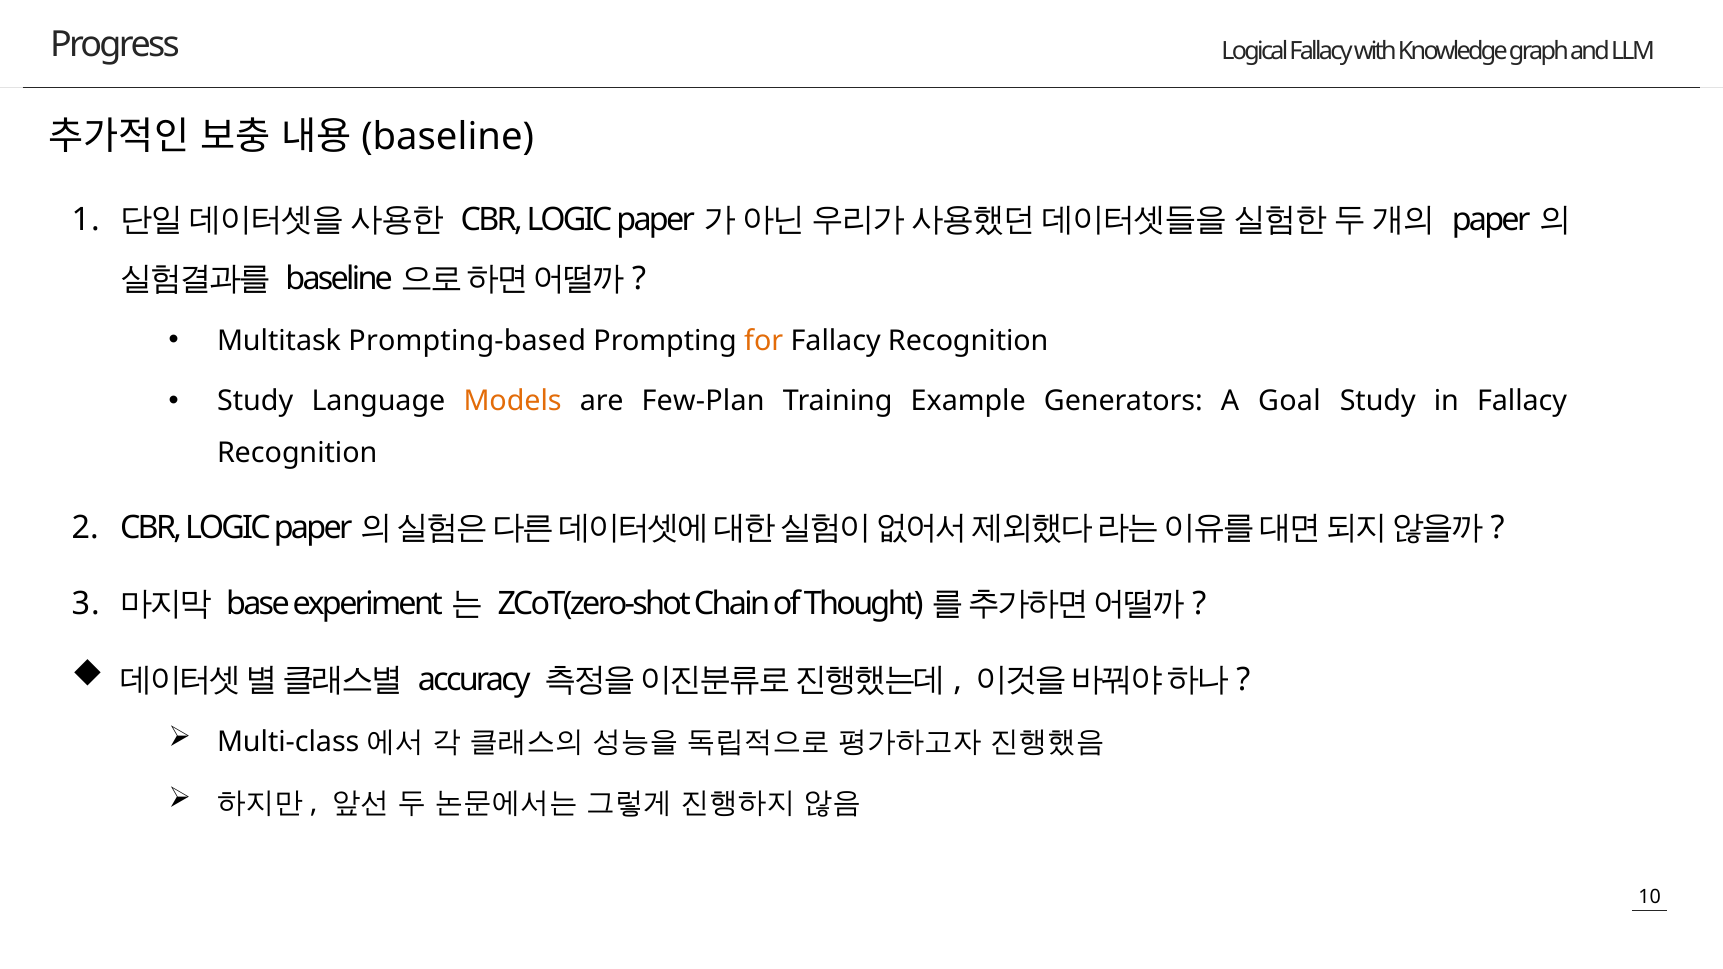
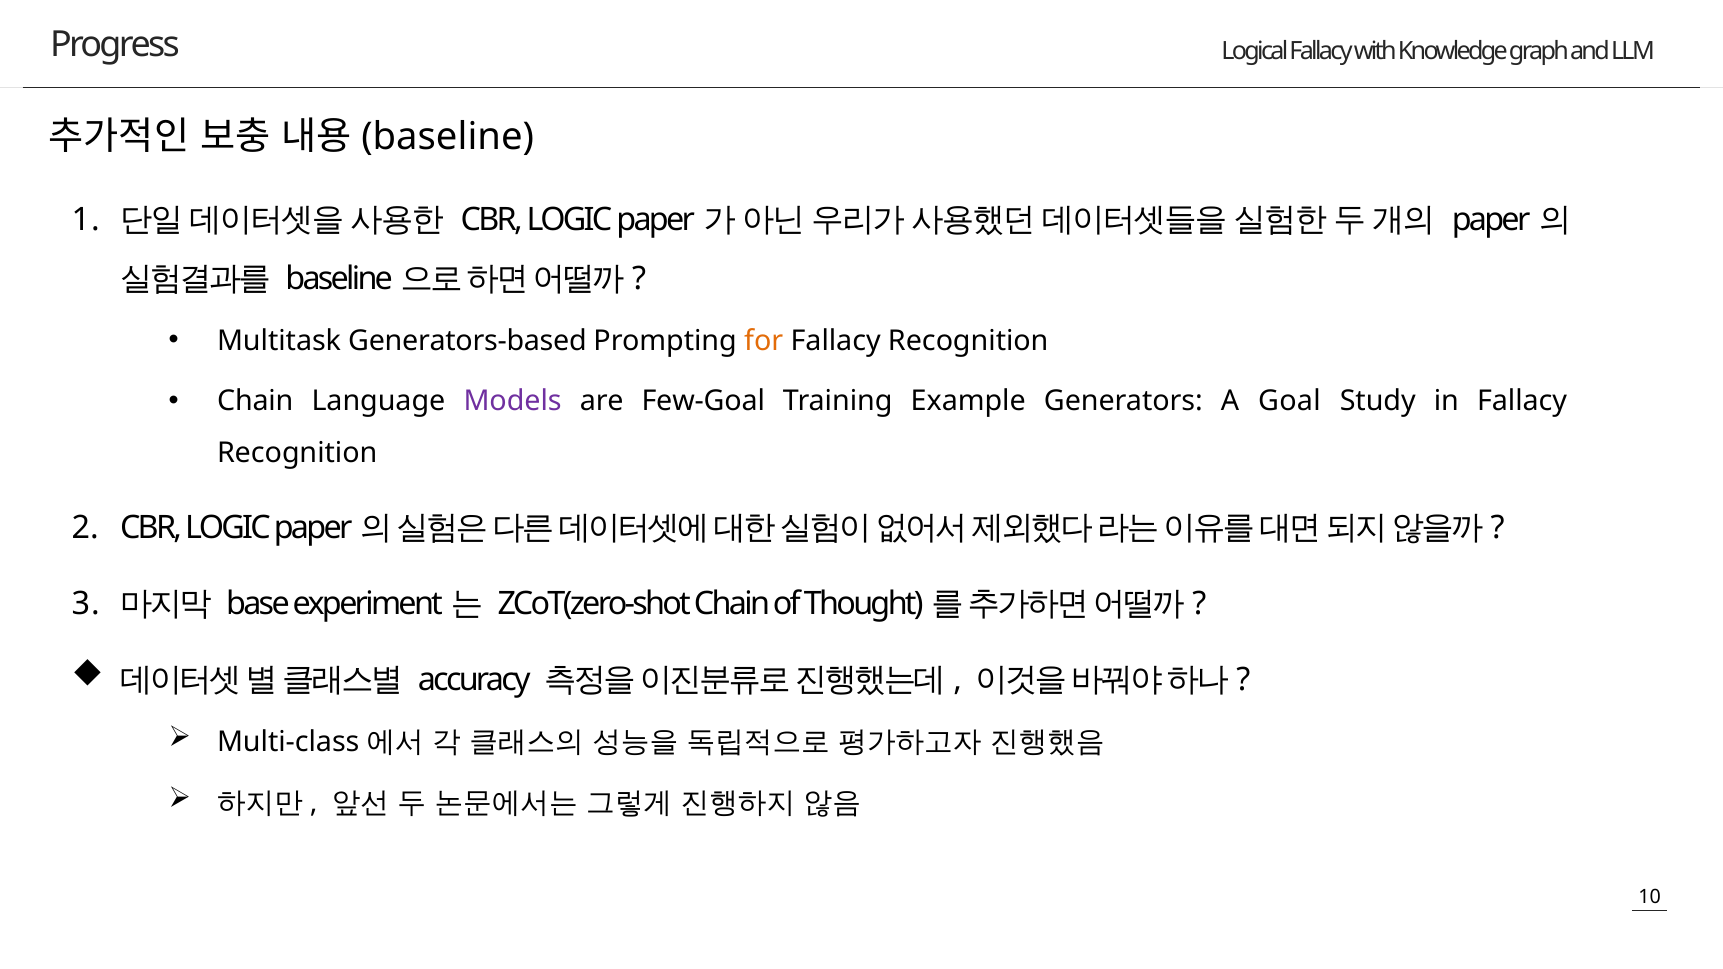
Prompting-based: Prompting-based -> Generators-based
Study at (255, 402): Study -> Chain
Models colour: orange -> purple
Few-Plan: Few-Plan -> Few-Goal
